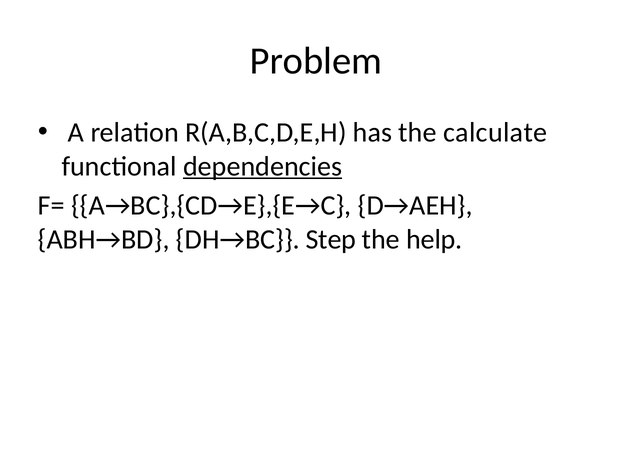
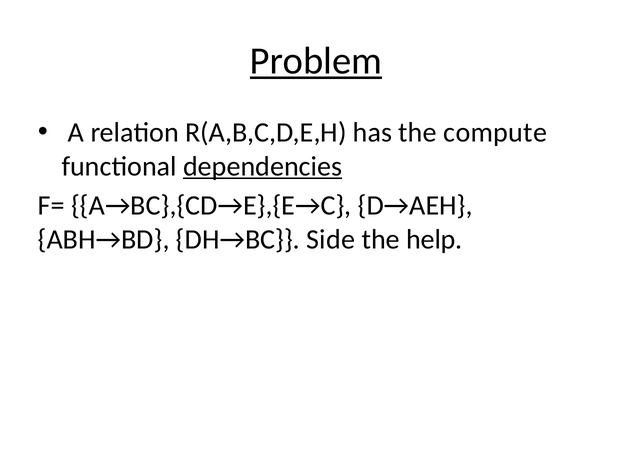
Problem underline: none -> present
calculate: calculate -> compute
Step: Step -> Side
